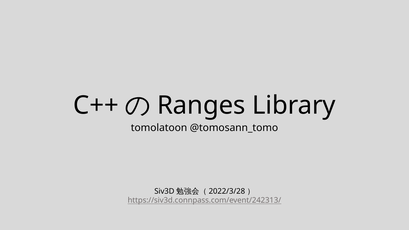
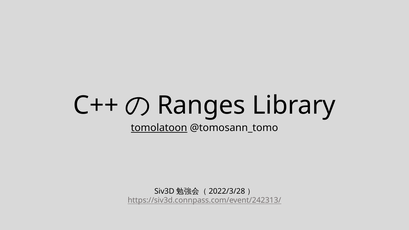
tomolatoon underline: none -> present
